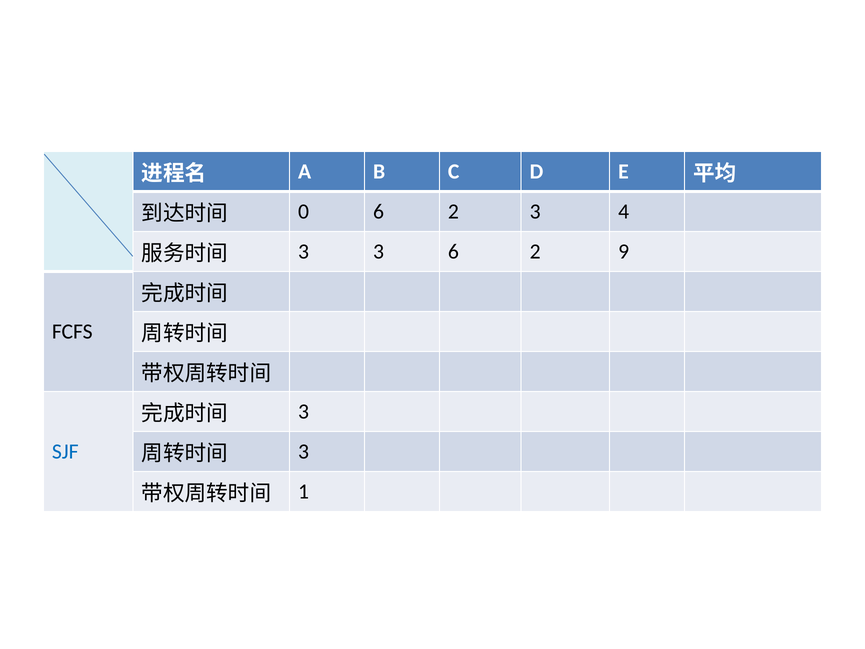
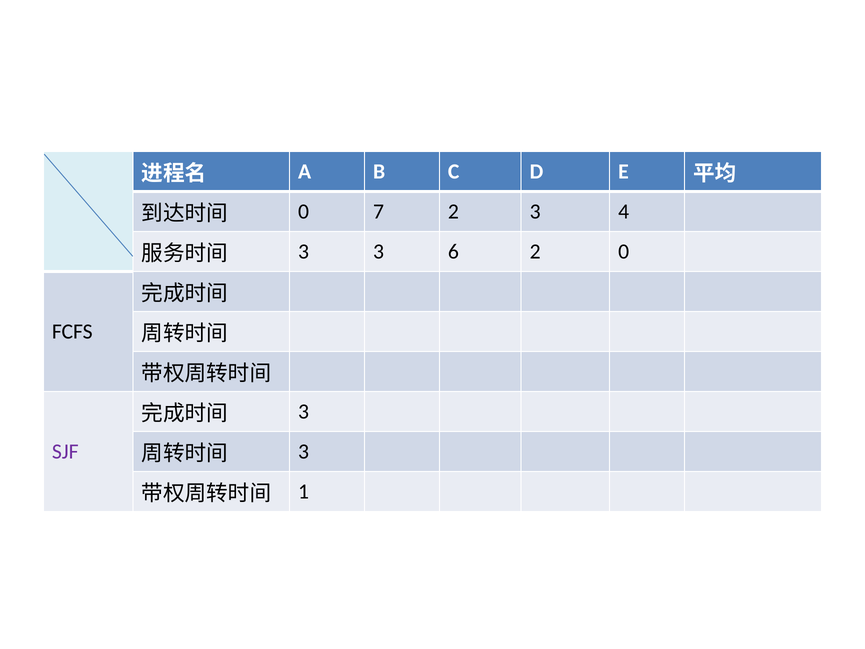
0 6: 6 -> 7
2 9: 9 -> 0
SJF colour: blue -> purple
